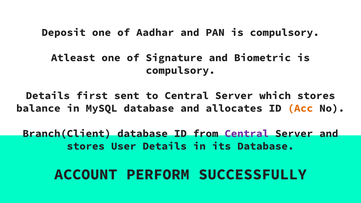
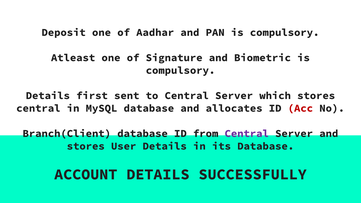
balance at (38, 108): balance -> central
Acc colour: orange -> red
ACCOUNT PERFORM: PERFORM -> DETAILS
